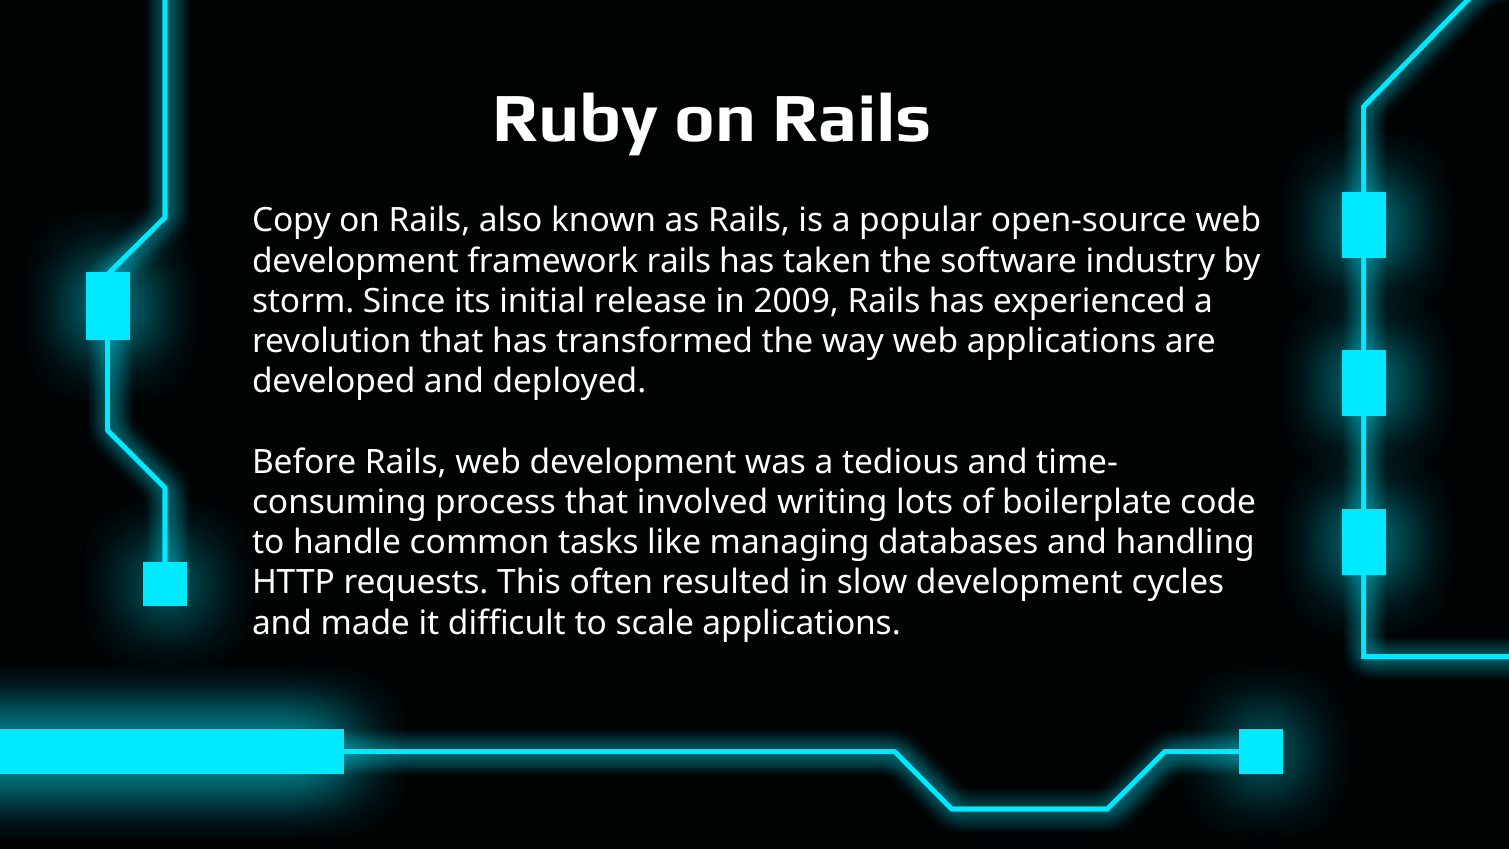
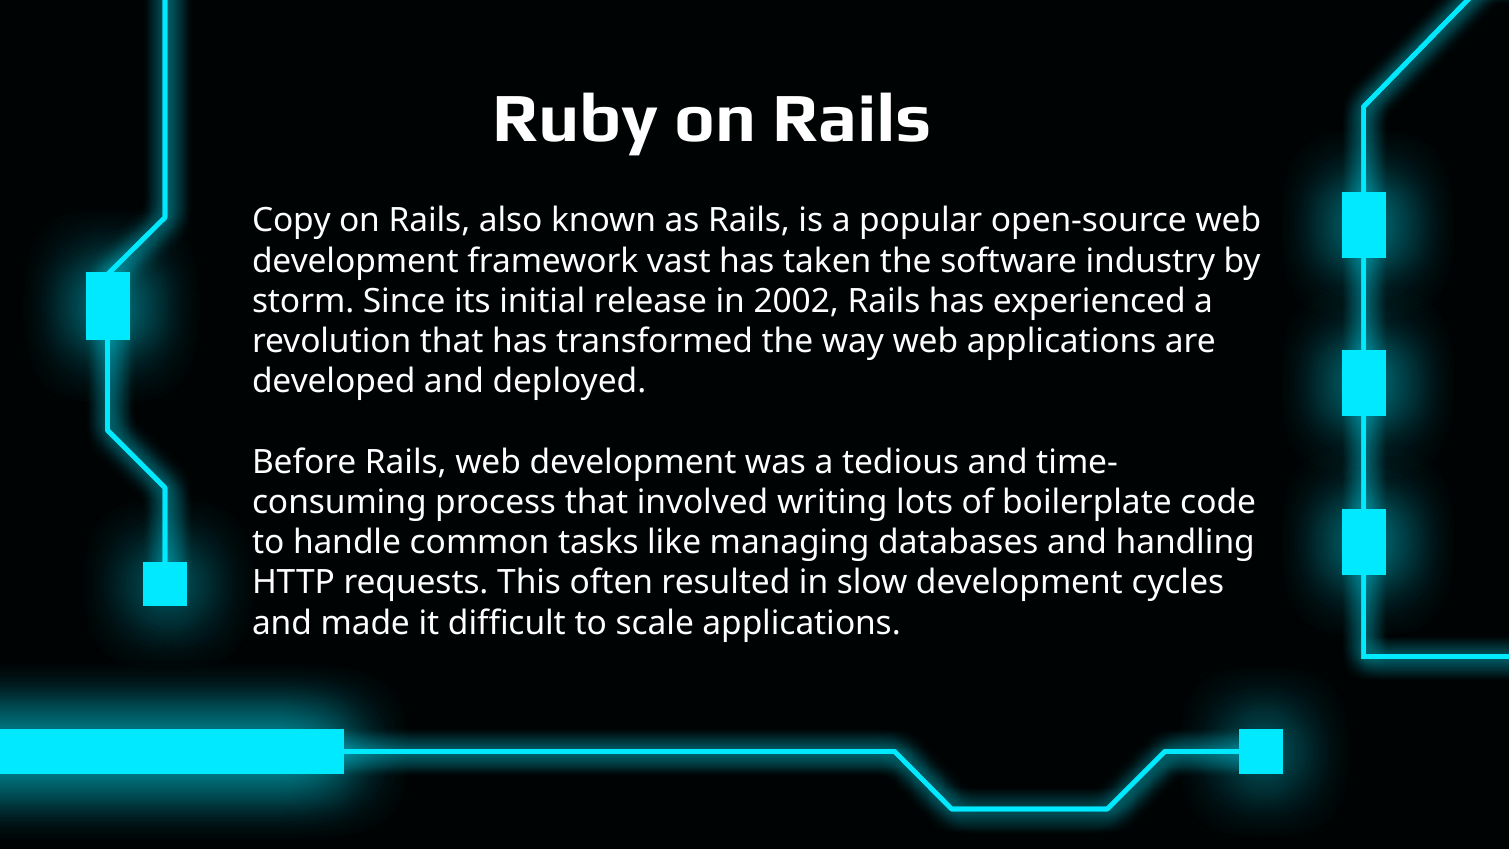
framework rails: rails -> vast
2009: 2009 -> 2002
